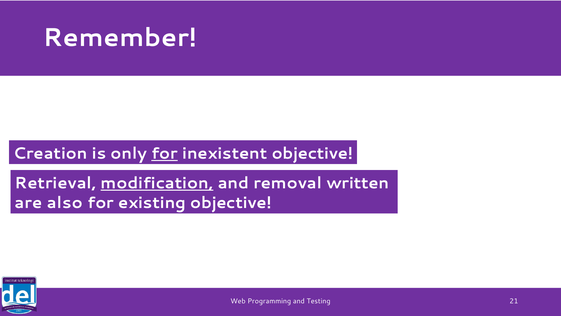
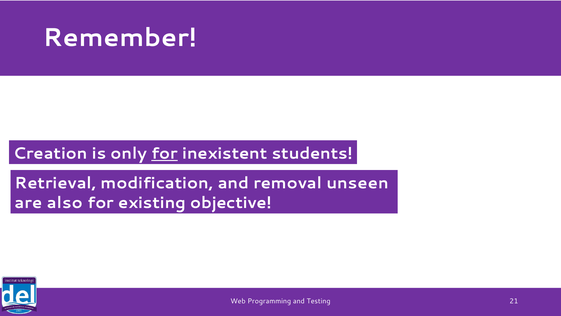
inexistent objective: objective -> students
modification underline: present -> none
written: written -> unseen
